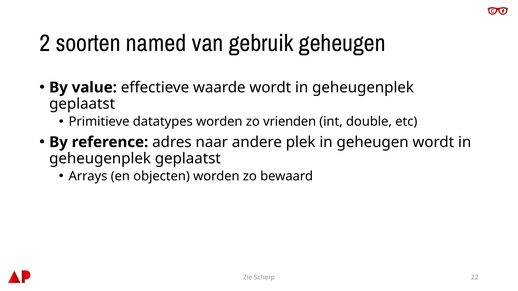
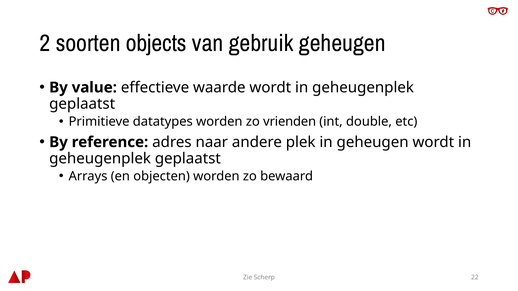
named: named -> objects
